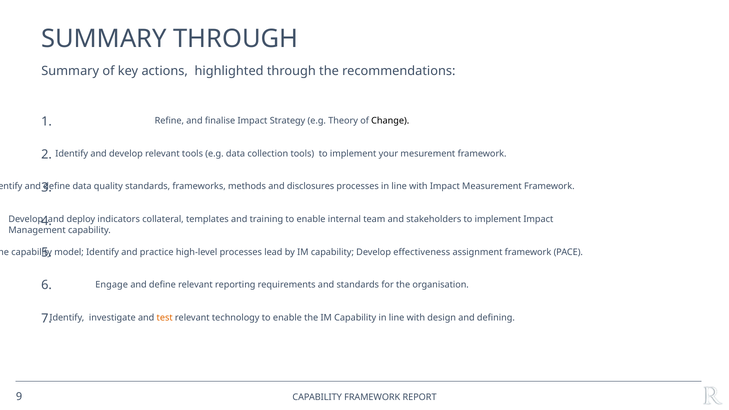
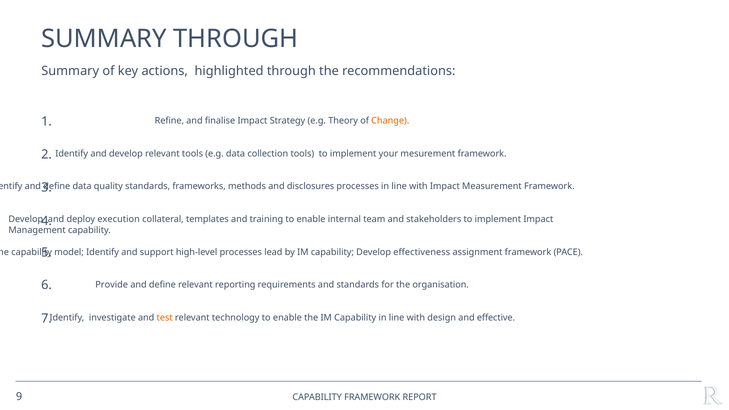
Change colour: black -> orange
indicators: indicators -> execution
practice: practice -> support
Engage: Engage -> Provide
defining: defining -> effective
